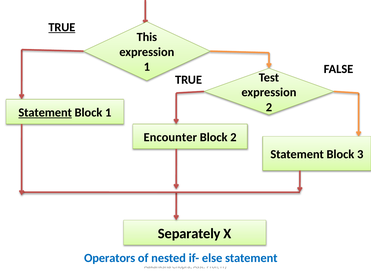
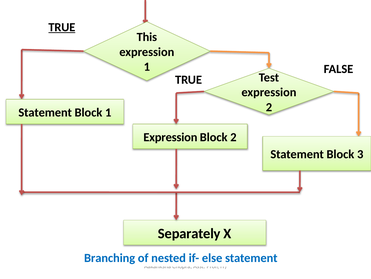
Statement at (45, 112) underline: present -> none
Encounter at (170, 137): Encounter -> Expression
Operators: Operators -> Branching
